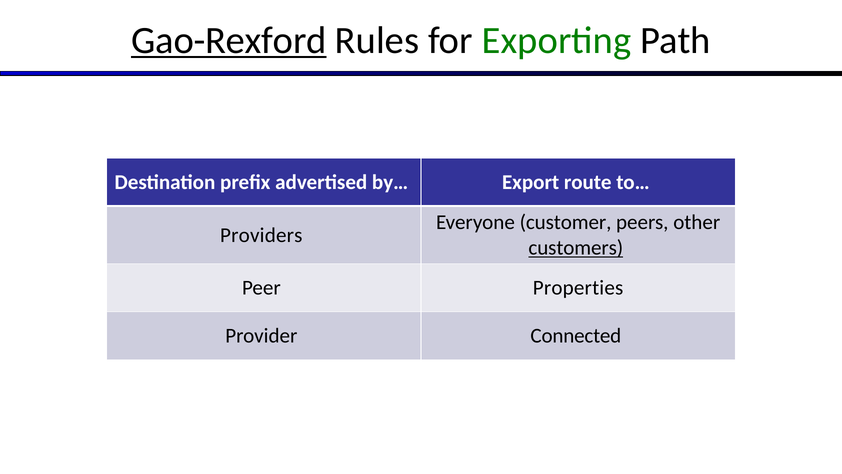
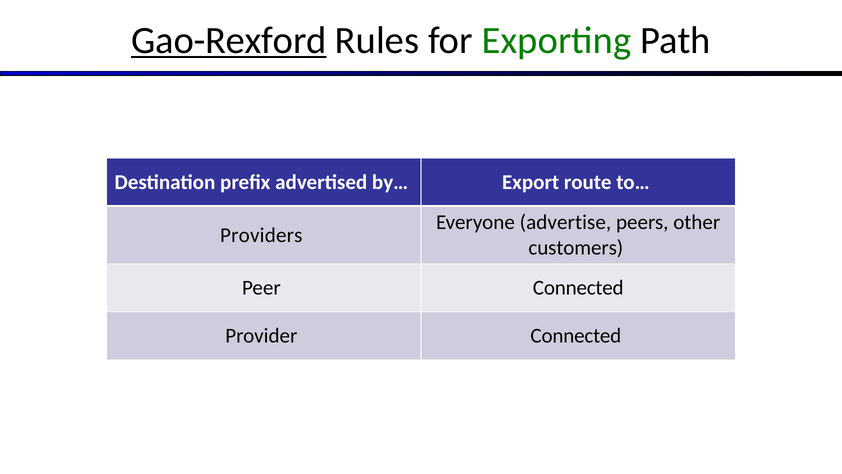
customer: customer -> advertise
customers underline: present -> none
Peer Properties: Properties -> Connected
